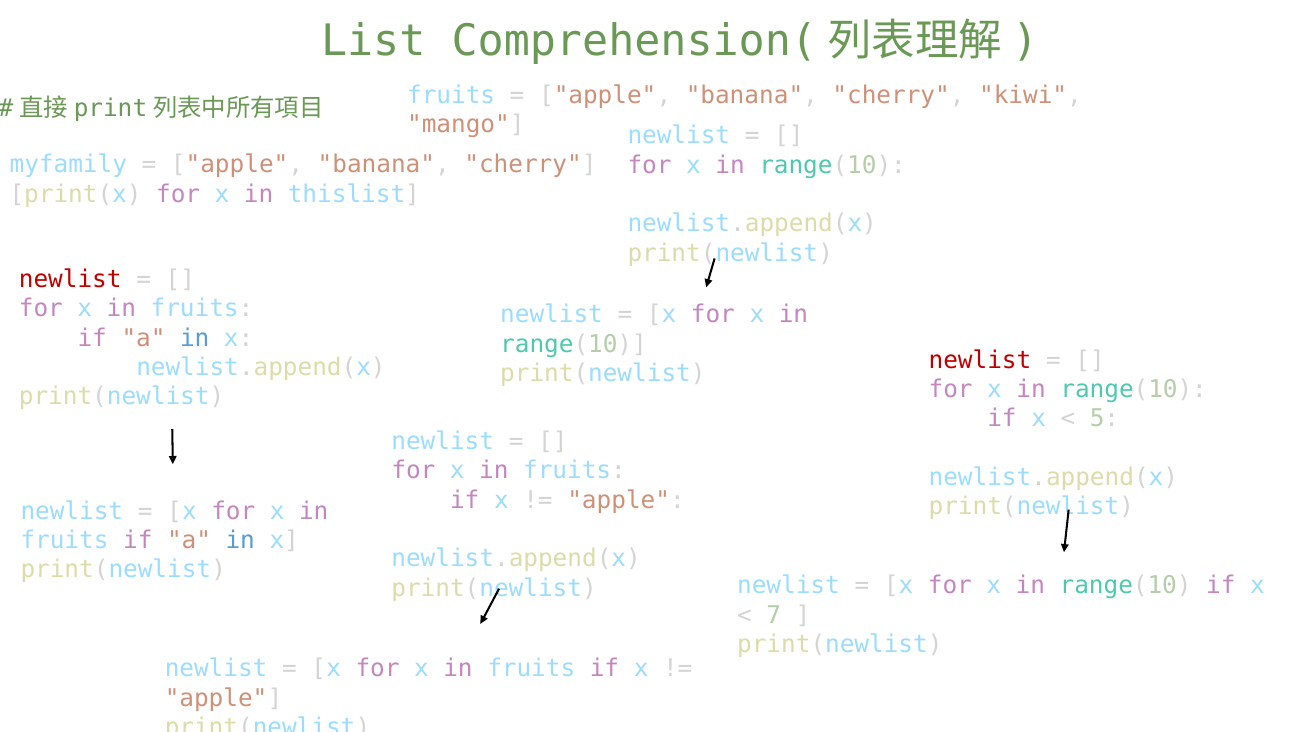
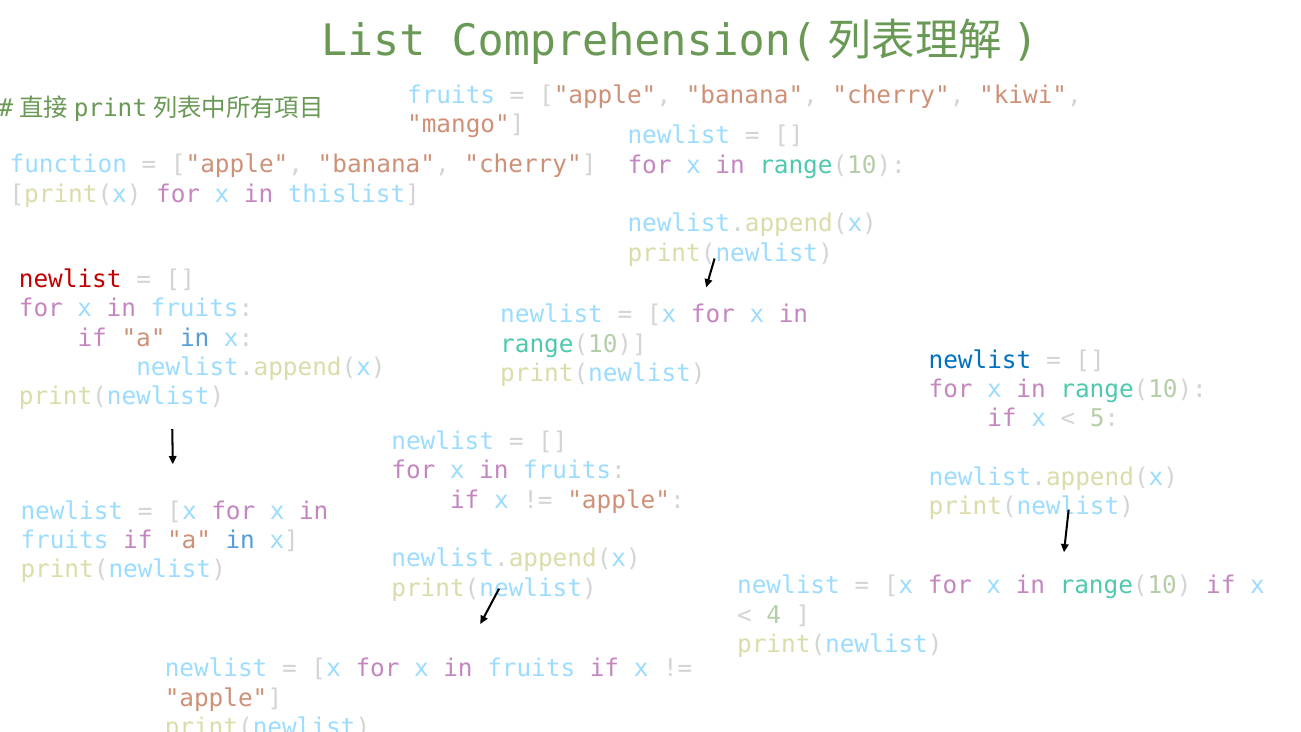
myfamily: myfamily -> function
newlist at (980, 360) colour: red -> blue
7: 7 -> 4
